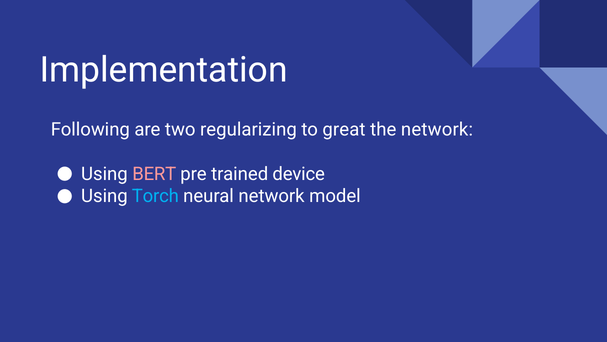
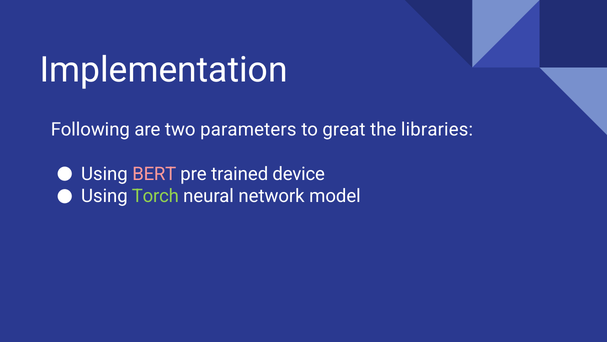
regularizing: regularizing -> parameters
the network: network -> libraries
Torch colour: light blue -> light green
